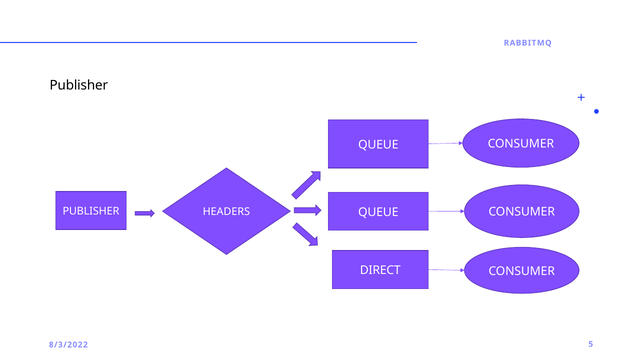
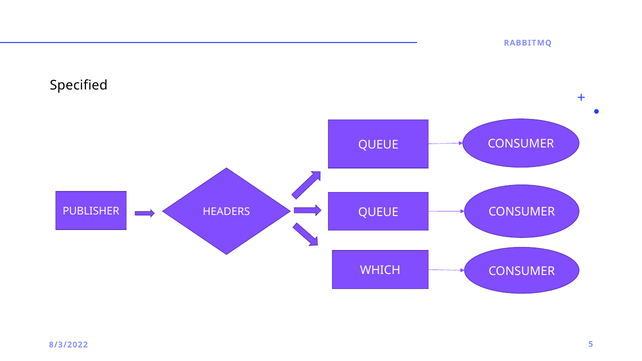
Publisher at (79, 85): Publisher -> Specified
DIRECT: DIRECT -> WHICH
